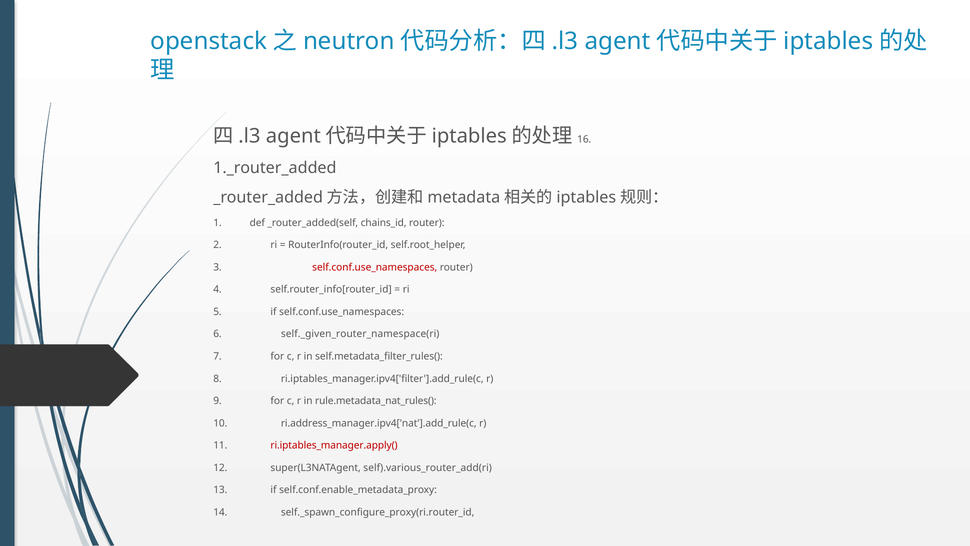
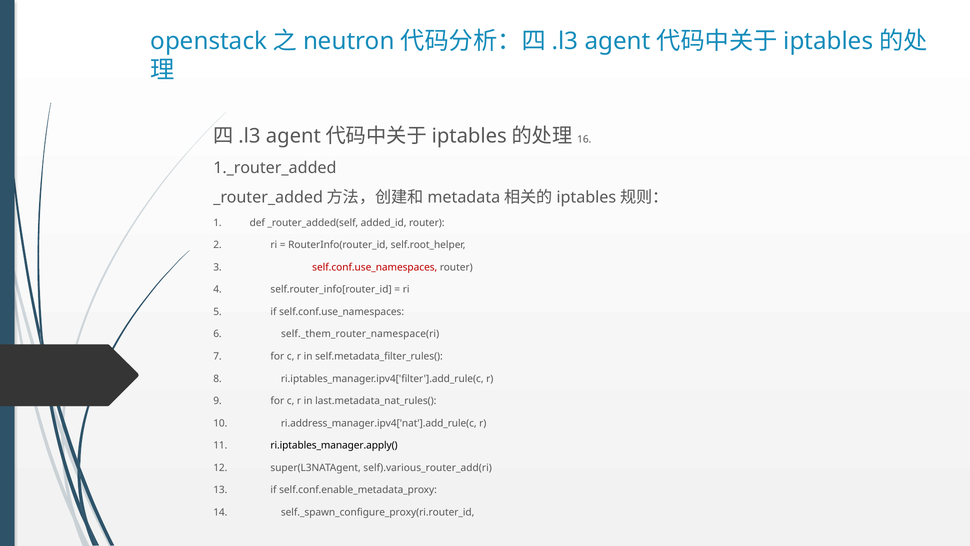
chains_id: chains_id -> added_id
self._given_router_namespace(ri: self._given_router_namespace(ri -> self._them_router_namespace(ri
rule.metadata_nat_rules(: rule.metadata_nat_rules( -> last.metadata_nat_rules(
ri.iptables_manager.apply( colour: red -> black
